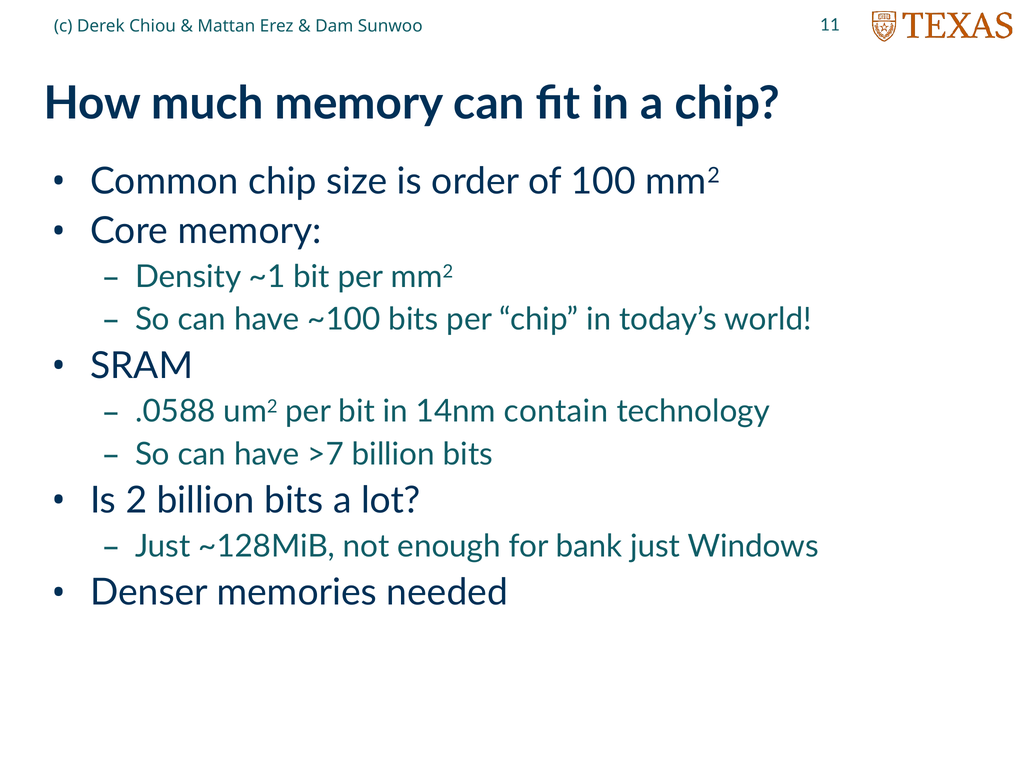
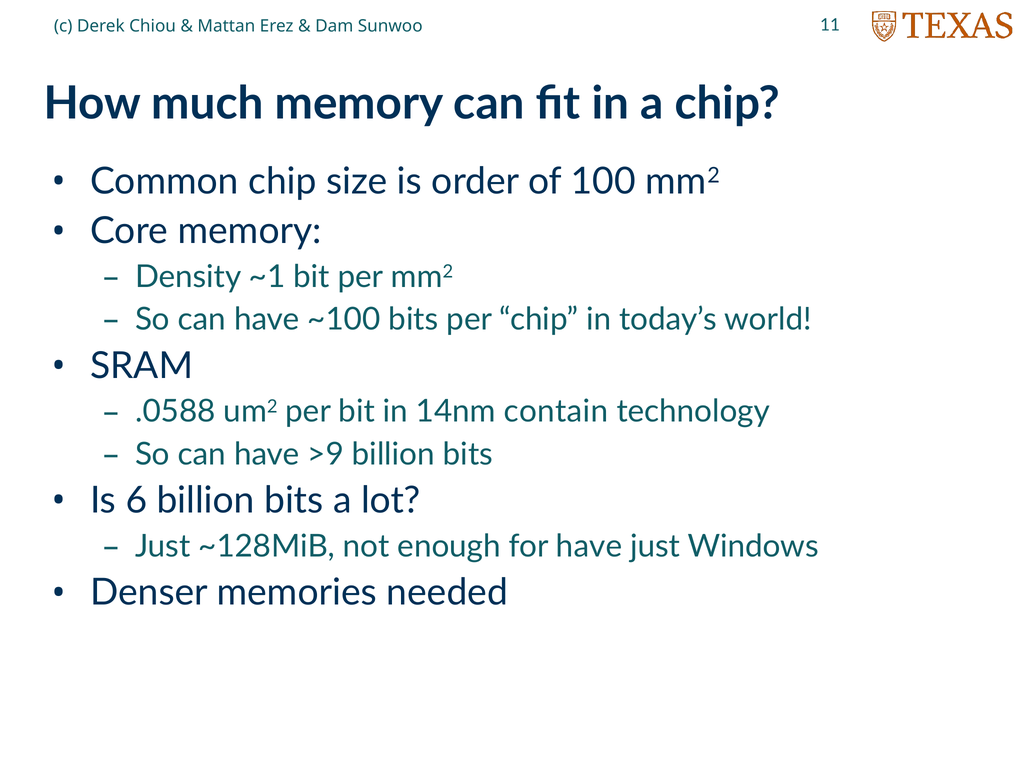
>7: >7 -> >9
2: 2 -> 6
for bank: bank -> have
